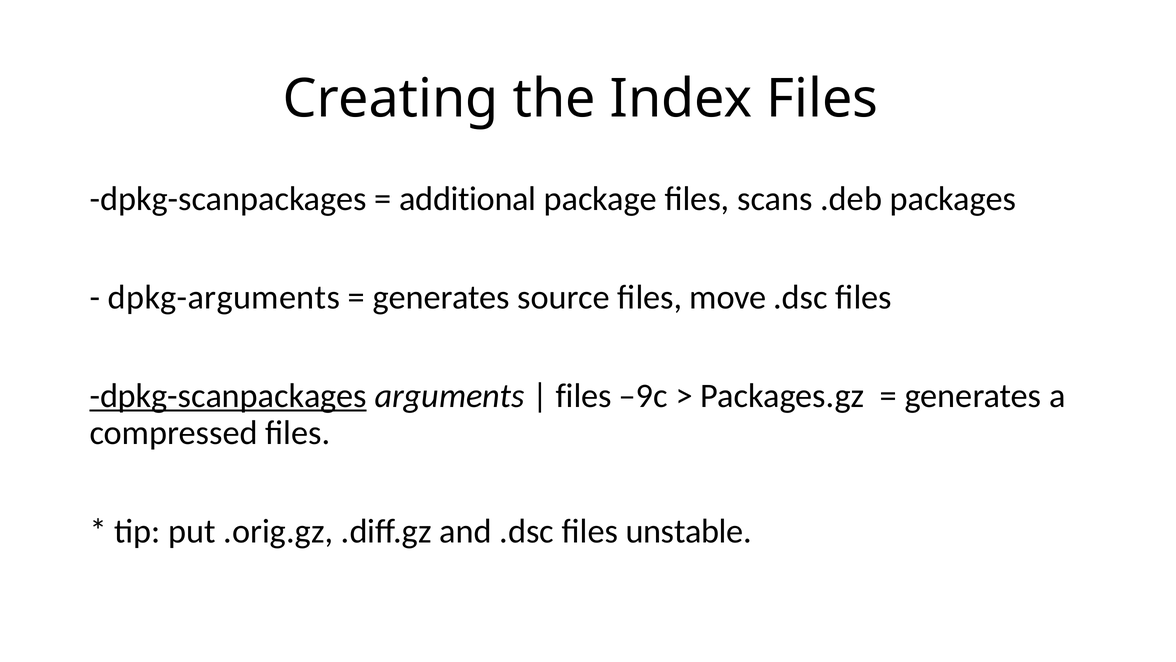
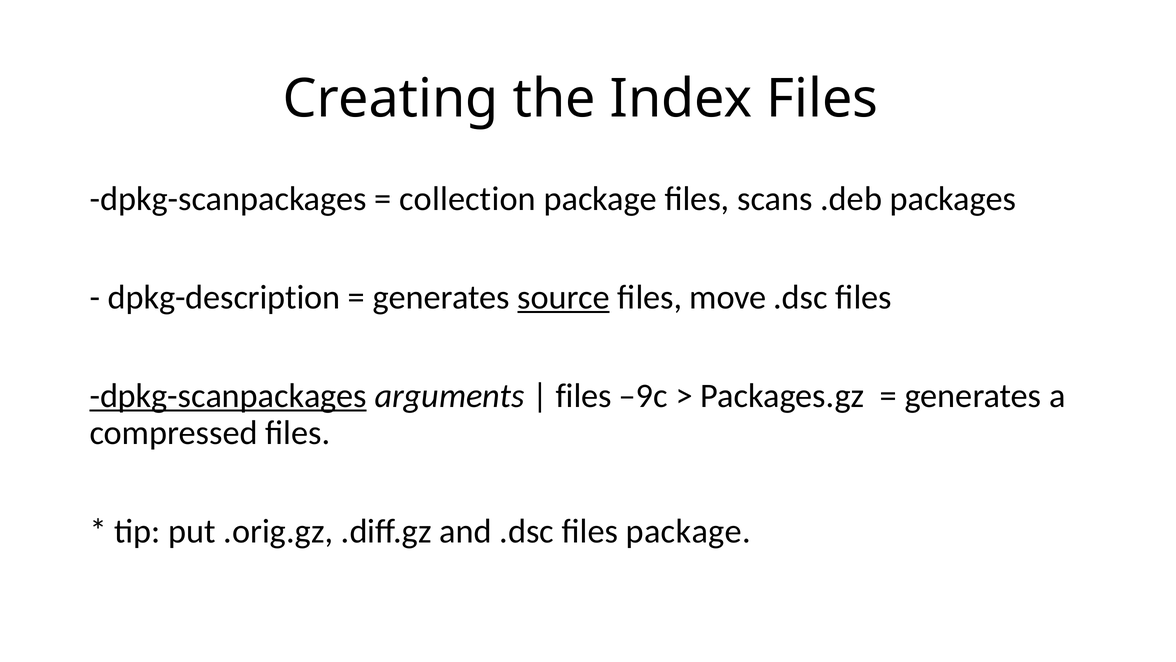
additional: additional -> collection
dpkg-arguments: dpkg-arguments -> dpkg-description
source underline: none -> present
files unstable: unstable -> package
